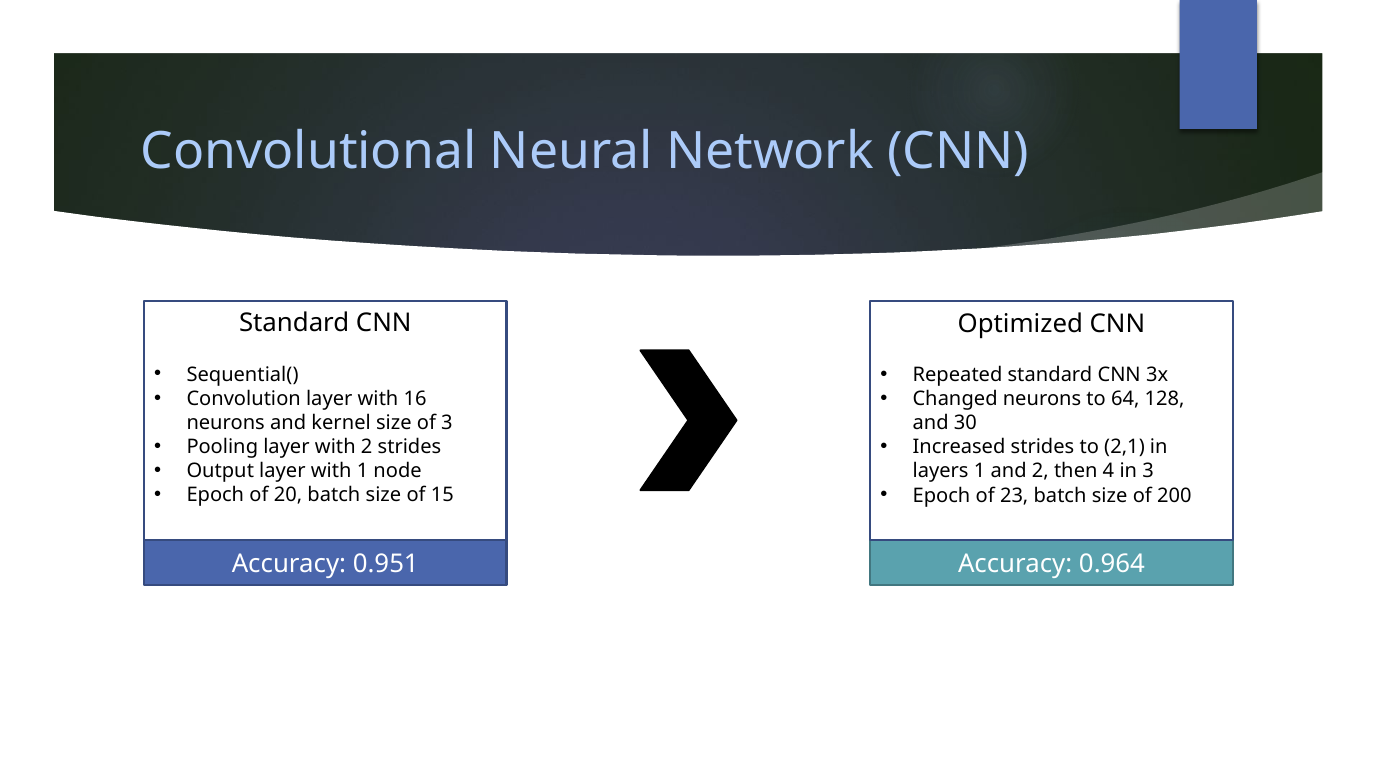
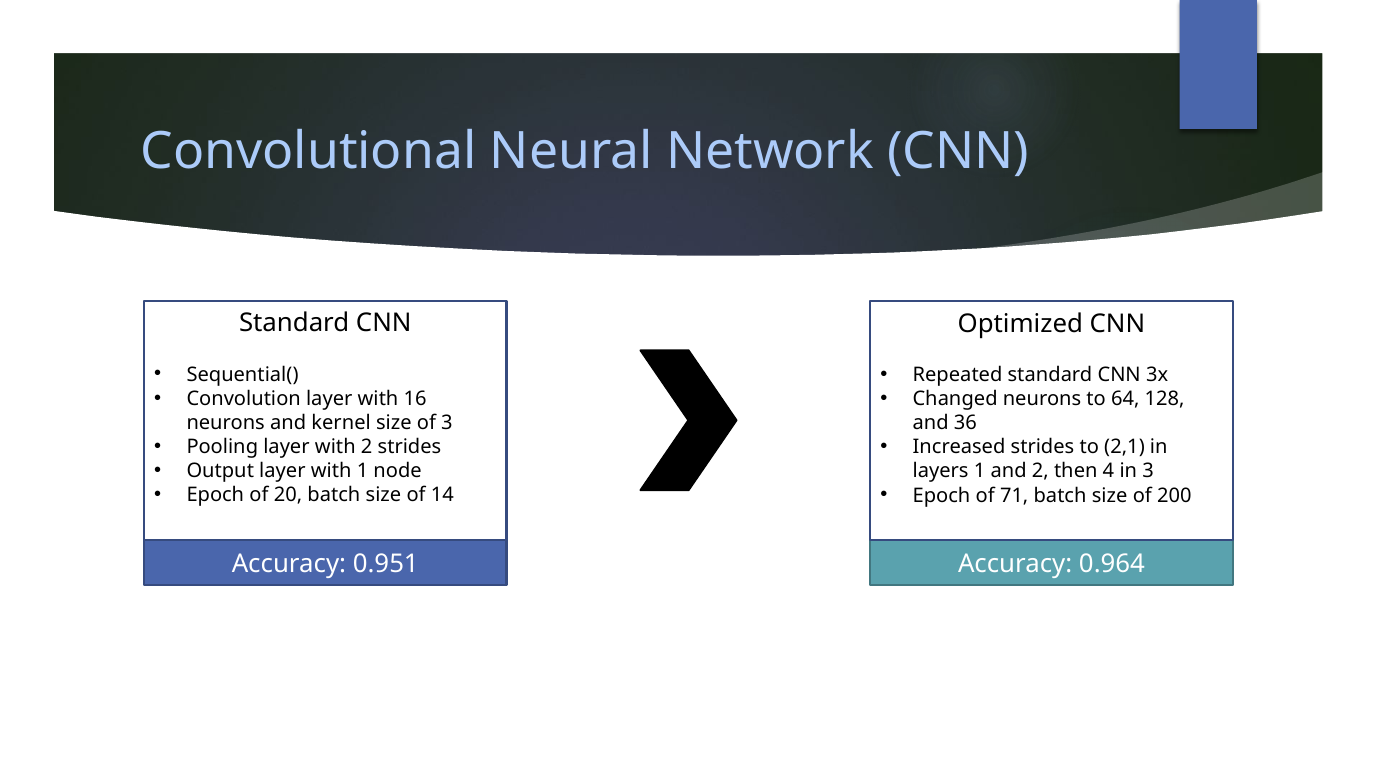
30: 30 -> 36
15: 15 -> 14
23: 23 -> 71
